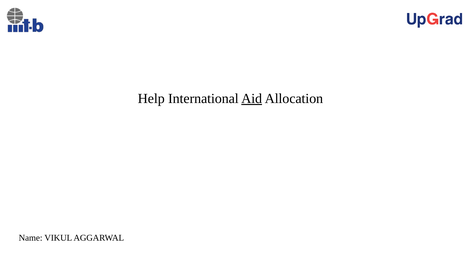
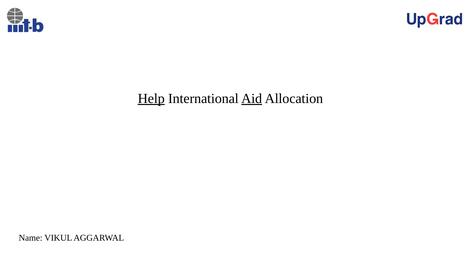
Help underline: none -> present
